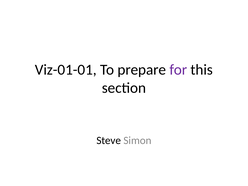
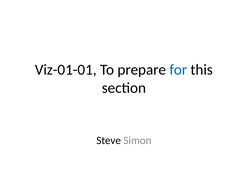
for colour: purple -> blue
